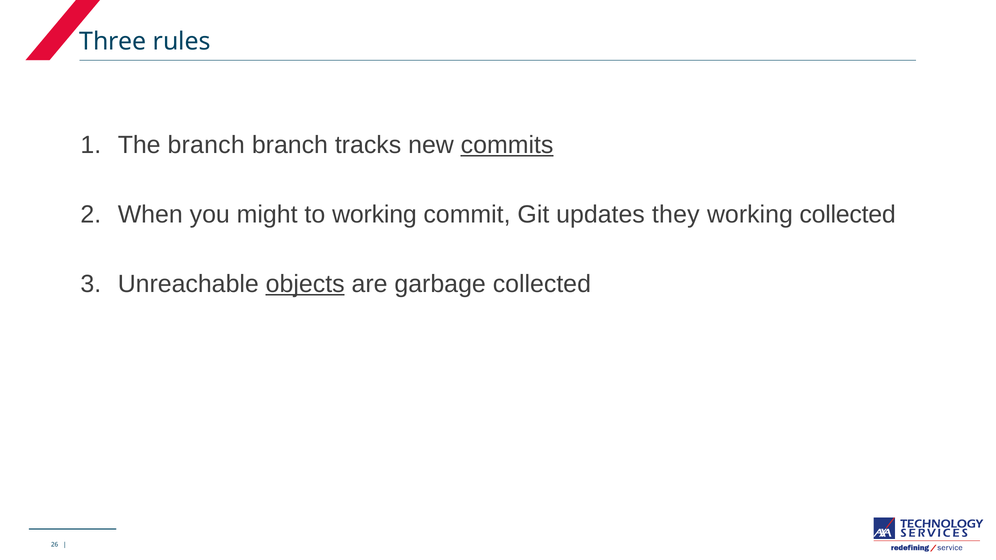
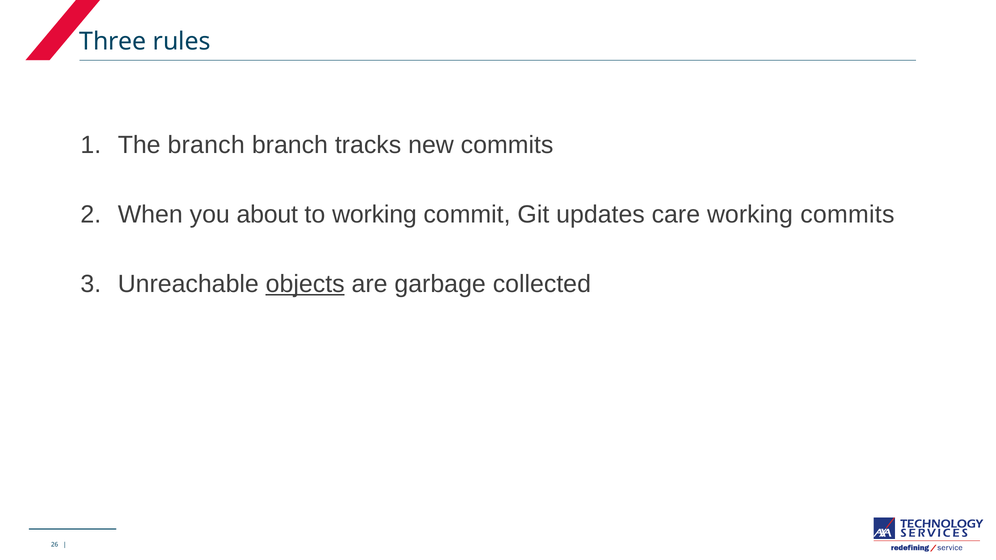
commits at (507, 145) underline: present -> none
might: might -> about
they: they -> care
working collected: collected -> commits
